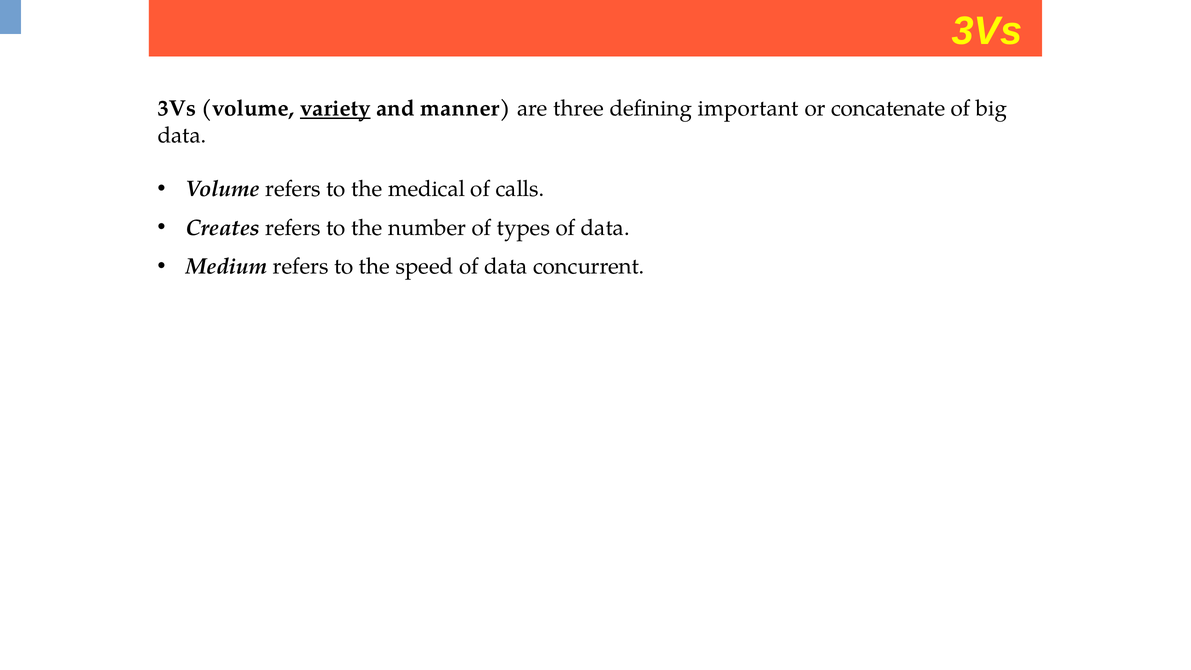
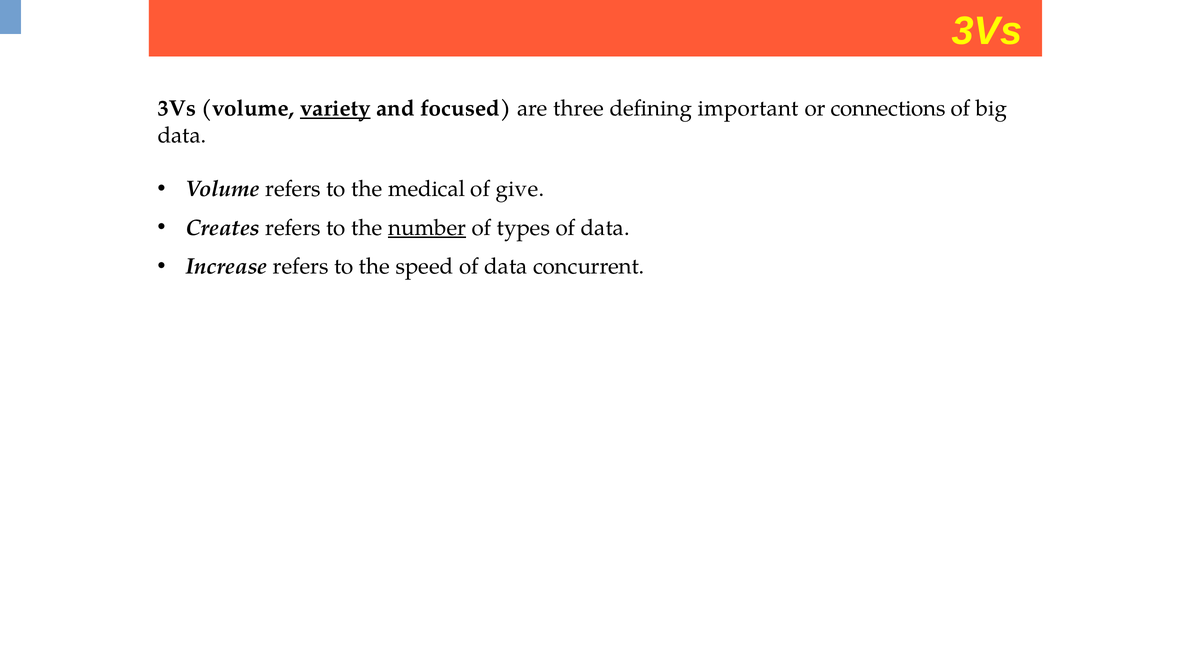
manner: manner -> focused
concatenate: concatenate -> connections
calls: calls -> give
number underline: none -> present
Medium: Medium -> Increase
